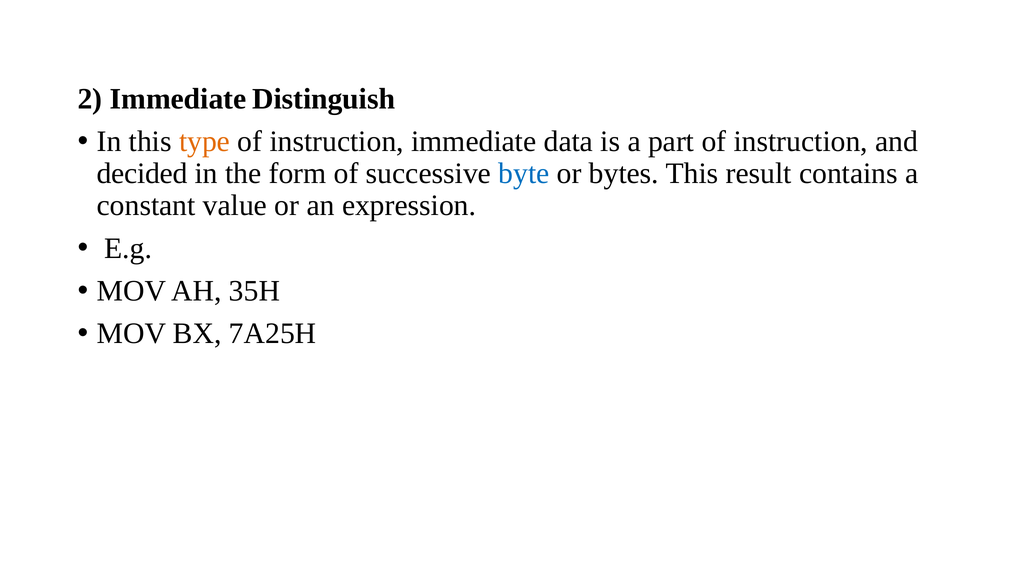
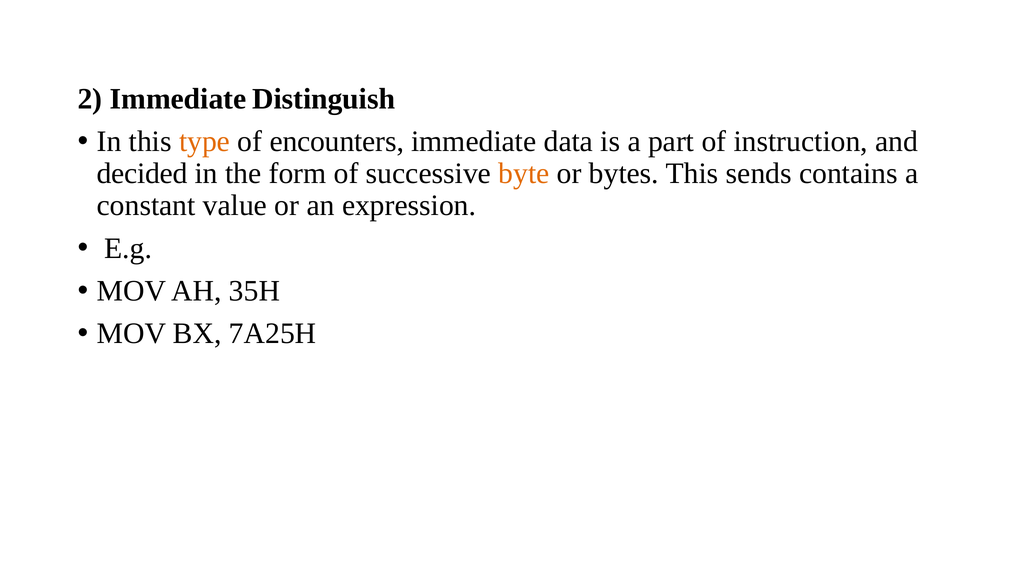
instruction at (337, 142): instruction -> encounters
byte colour: blue -> orange
result: result -> sends
